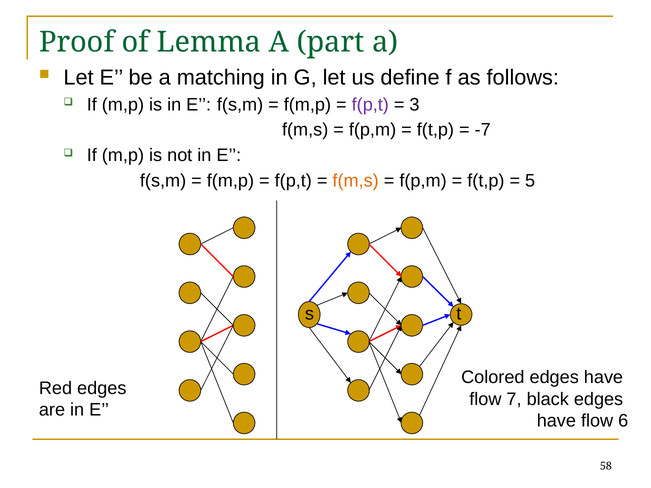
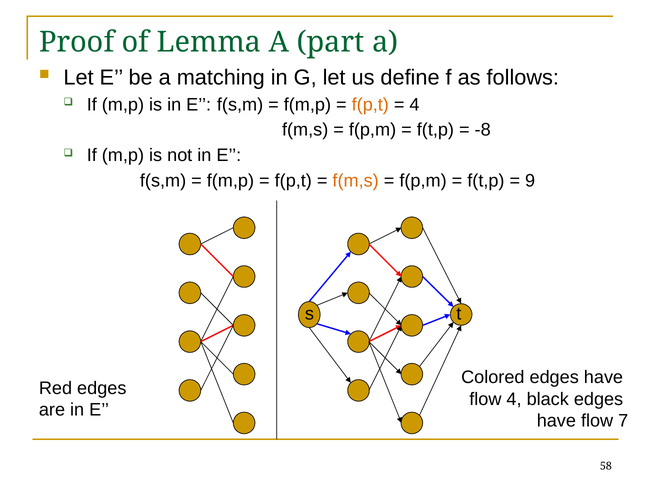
f(p,t at (370, 105) colour: purple -> orange
3 at (415, 105): 3 -> 4
-7: -7 -> -8
5: 5 -> 9
flow 7: 7 -> 4
6: 6 -> 7
